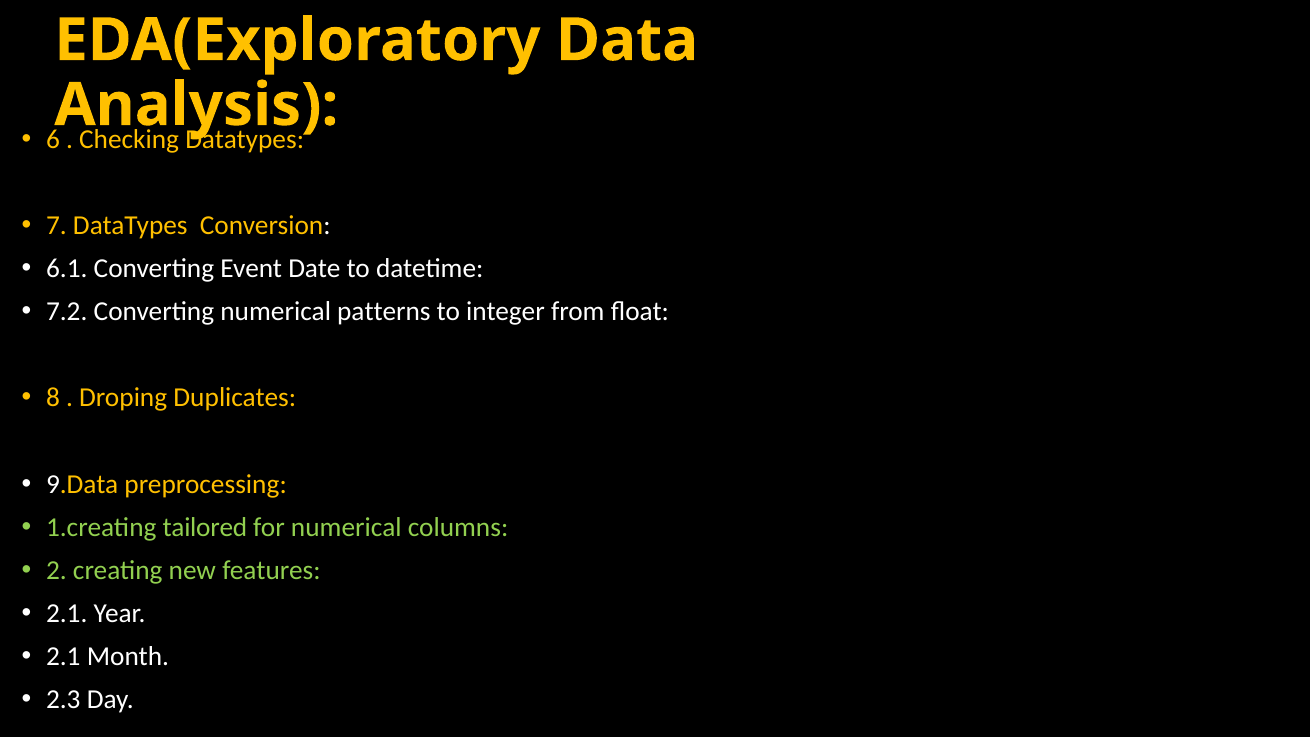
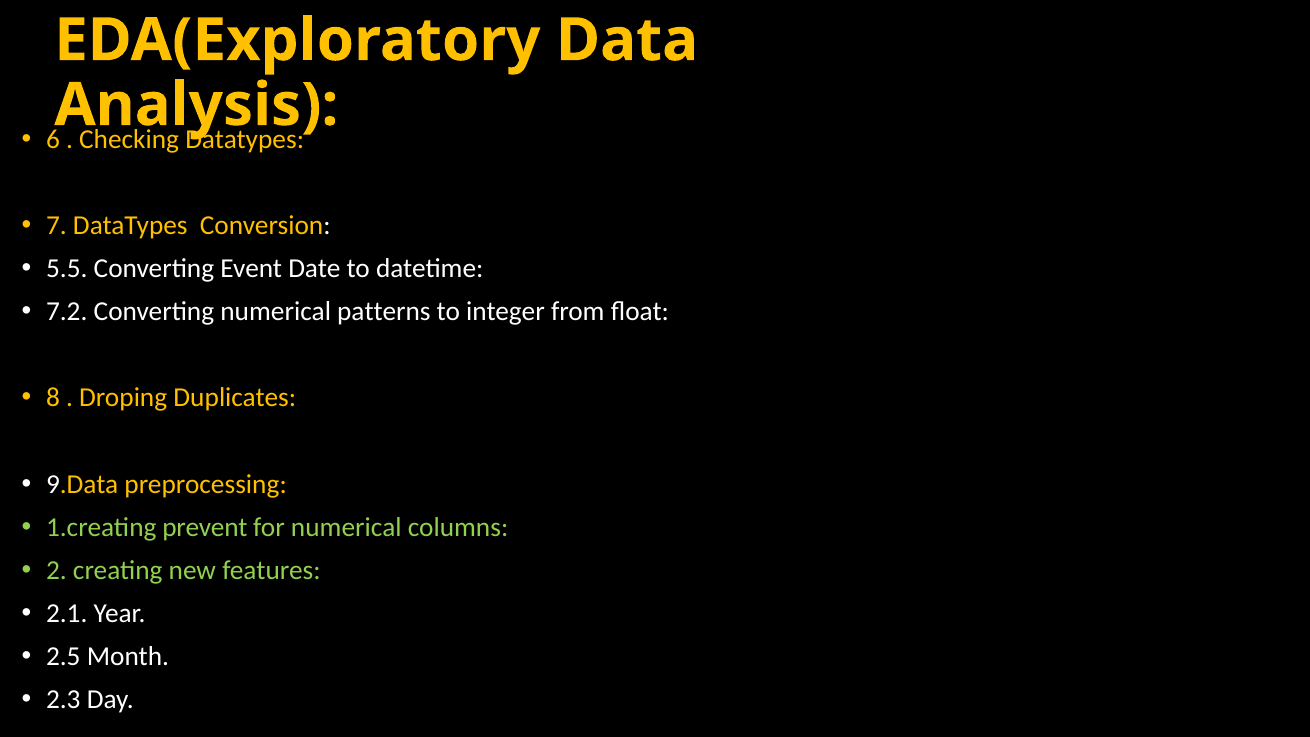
6.1: 6.1 -> 5.5
tailored: tailored -> prevent
2.1 at (63, 657): 2.1 -> 2.5
